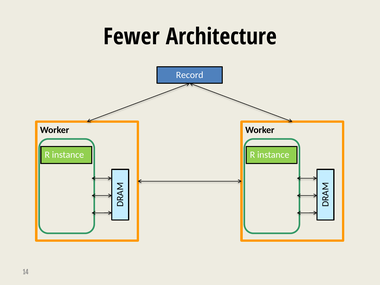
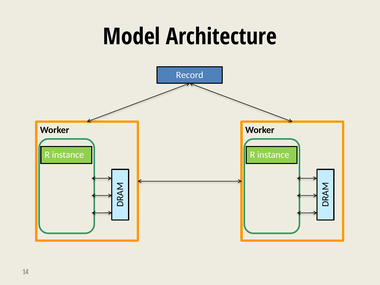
Fewer: Fewer -> Model
